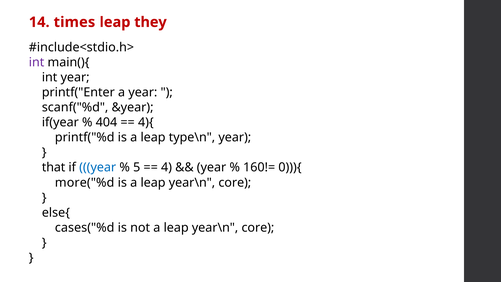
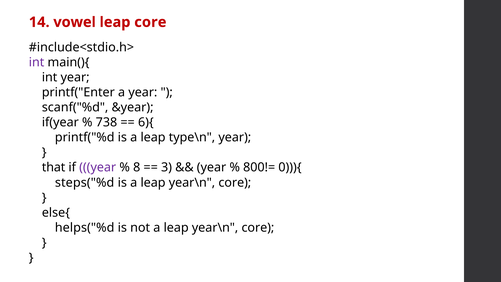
times: times -> vowel
leap they: they -> core
404: 404 -> 738
4){: 4){ -> 6){
year at (98, 167) colour: blue -> purple
5: 5 -> 8
4: 4 -> 3
160!=: 160!= -> 800!=
more("%d: more("%d -> steps("%d
cases("%d: cases("%d -> helps("%d
